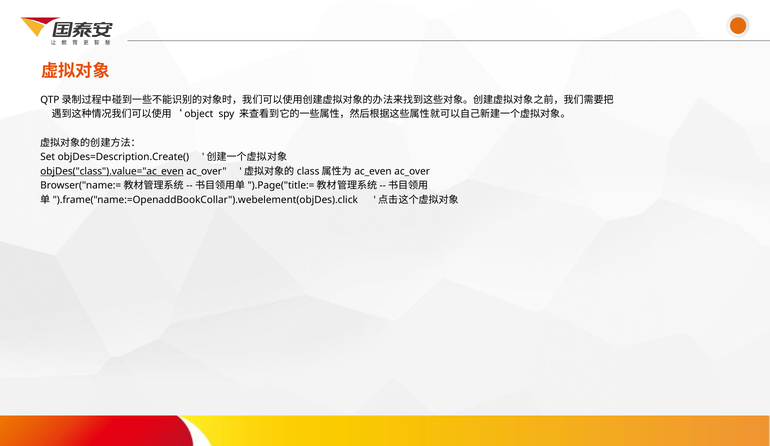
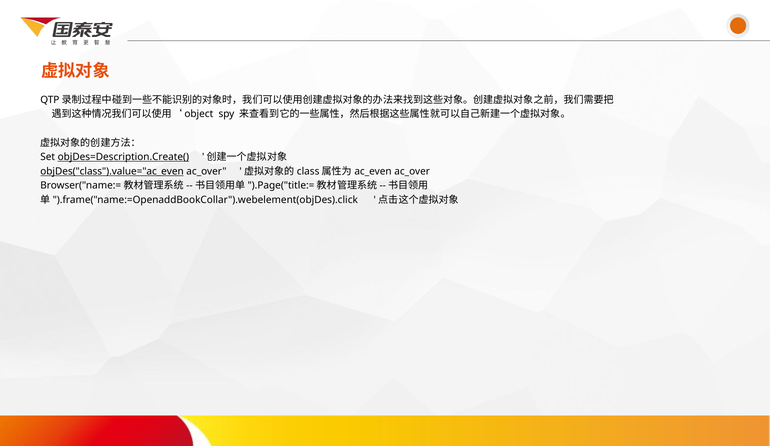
objDes=Description.Create( underline: none -> present
